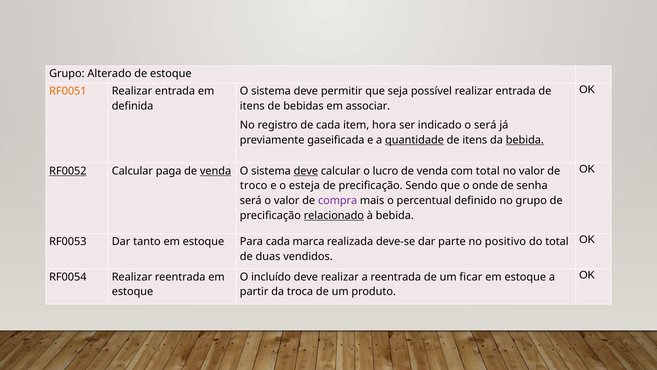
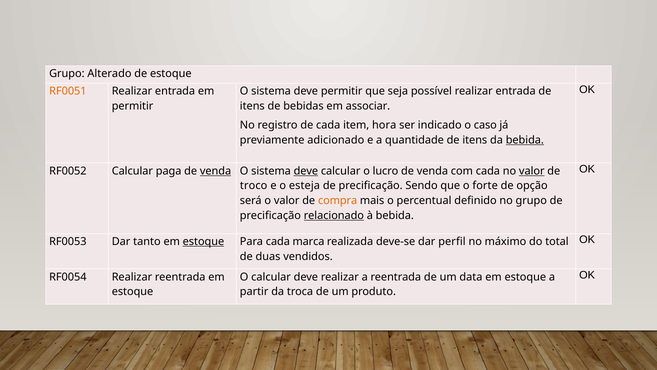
definida at (133, 106): definida -> permitir
o será: será -> caso
gaseificada: gaseificada -> adicionado
quantidade underline: present -> none
RF0052 underline: present -> none
com total: total -> cada
valor at (532, 171) underline: none -> present
onde: onde -> forte
senha: senha -> opção
compra colour: purple -> orange
estoque at (203, 241) underline: none -> present
parte: parte -> perfil
positivo: positivo -> máximo
O incluído: incluído -> calcular
ficar: ficar -> data
